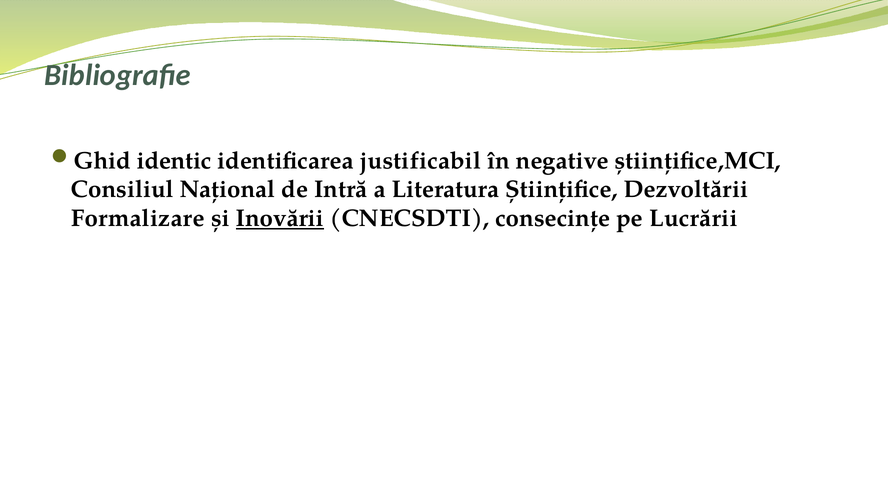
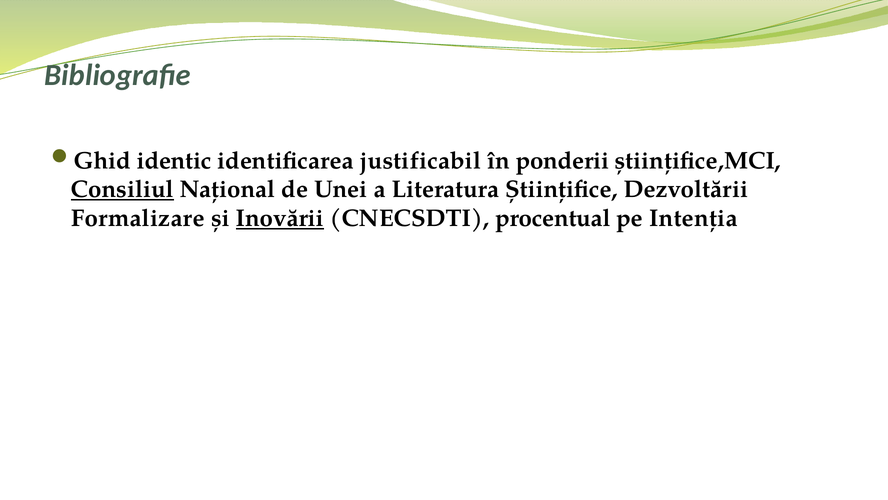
negative: negative -> ponderii
Consiliul underline: none -> present
Intră: Intră -> Unei
consecințe: consecințe -> procentual
Lucrării: Lucrării -> Intenția
